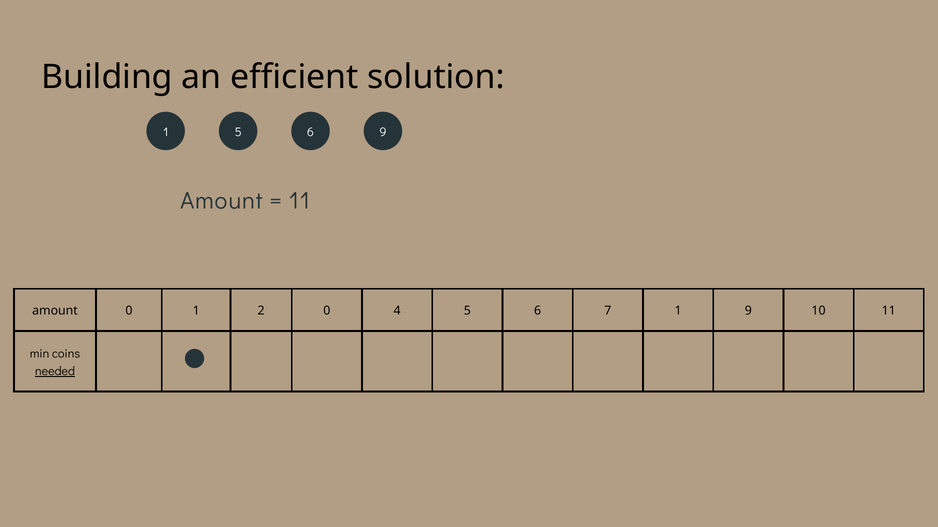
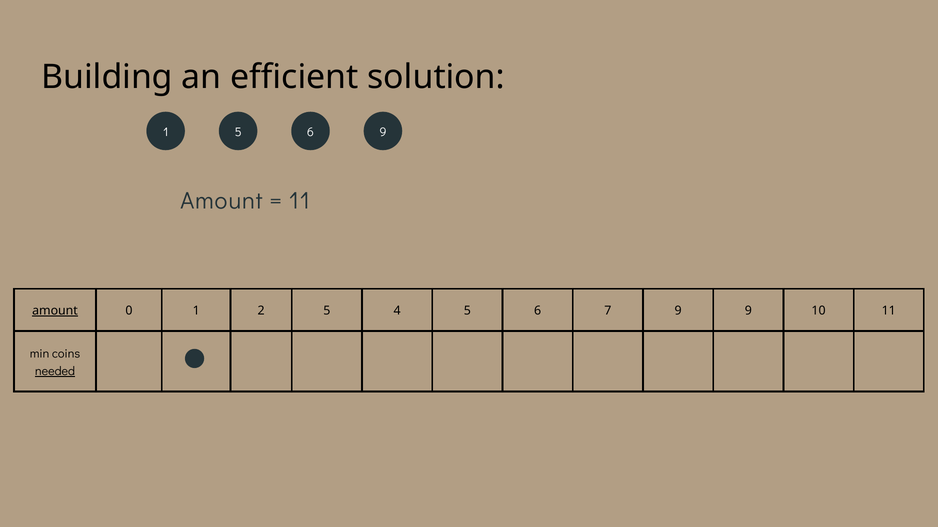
amount at (55, 311) underline: none -> present
2 0: 0 -> 5
7 1: 1 -> 9
